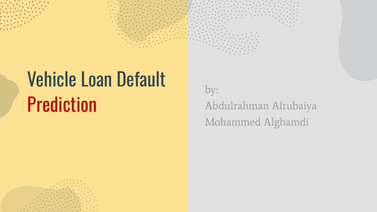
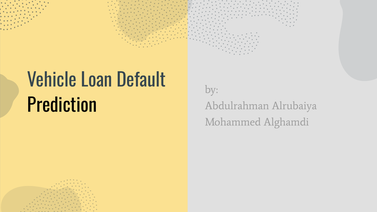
Prediction colour: red -> black
